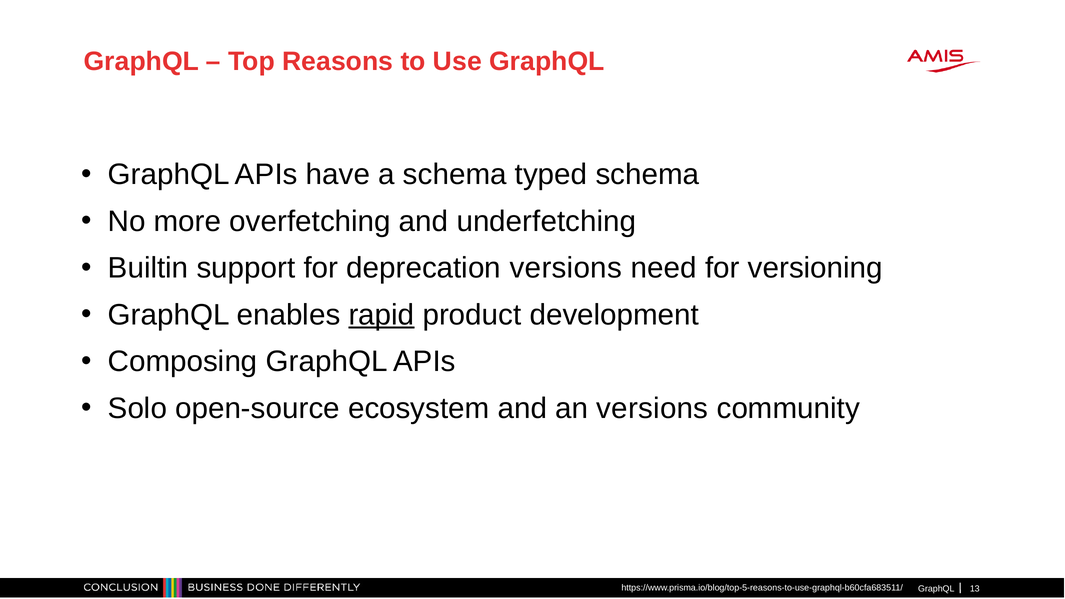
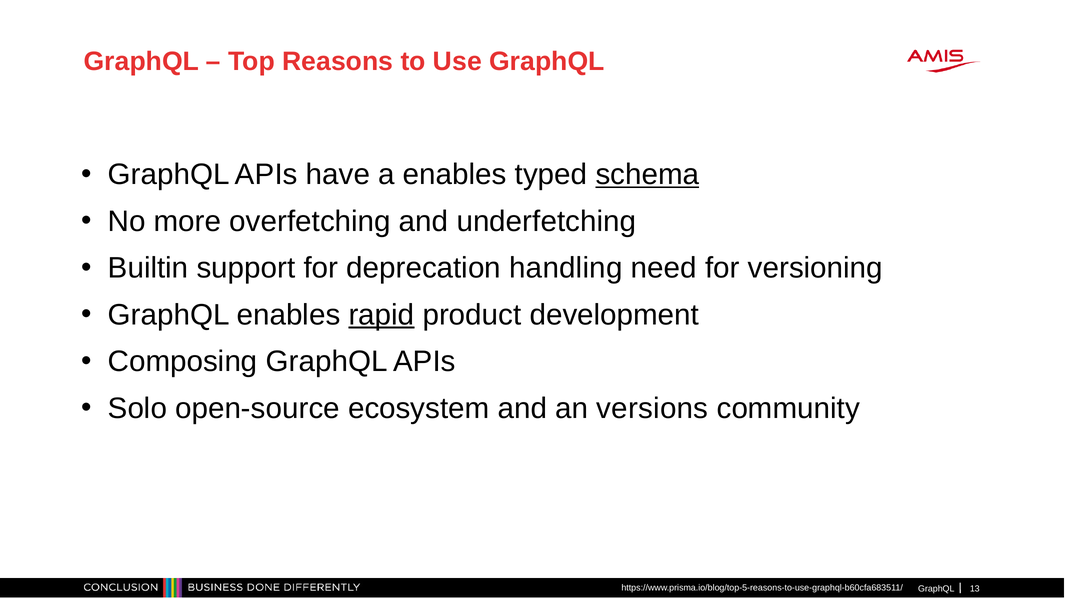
a schema: schema -> enables
schema at (647, 175) underline: none -> present
deprecation versions: versions -> handling
